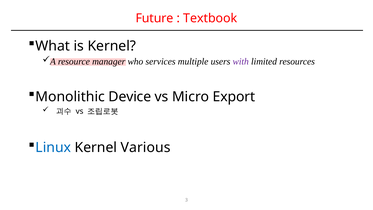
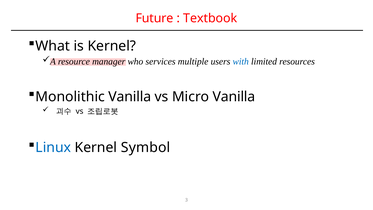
with colour: purple -> blue
Monolithic Device: Device -> Vanilla
Micro Export: Export -> Vanilla
Various: Various -> Symbol
